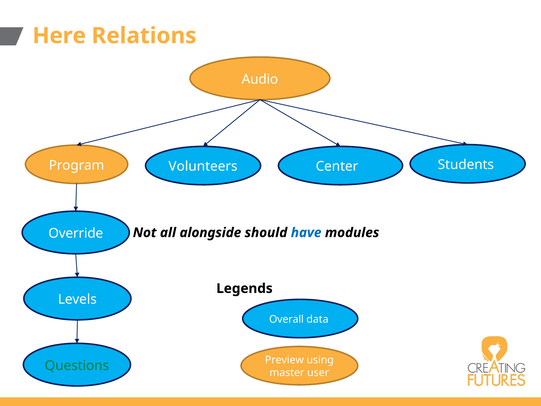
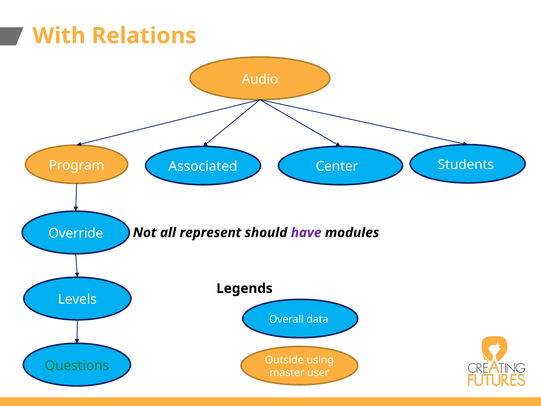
Here: Here -> With
Volunteers: Volunteers -> Associated
alongside: alongside -> represent
have colour: blue -> purple
Preview: Preview -> Outside
